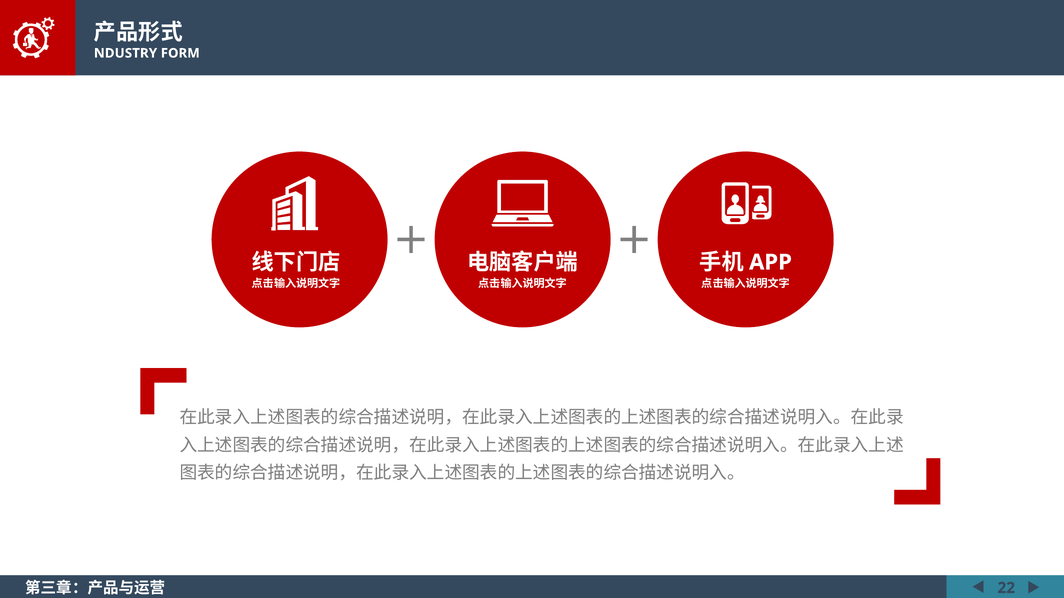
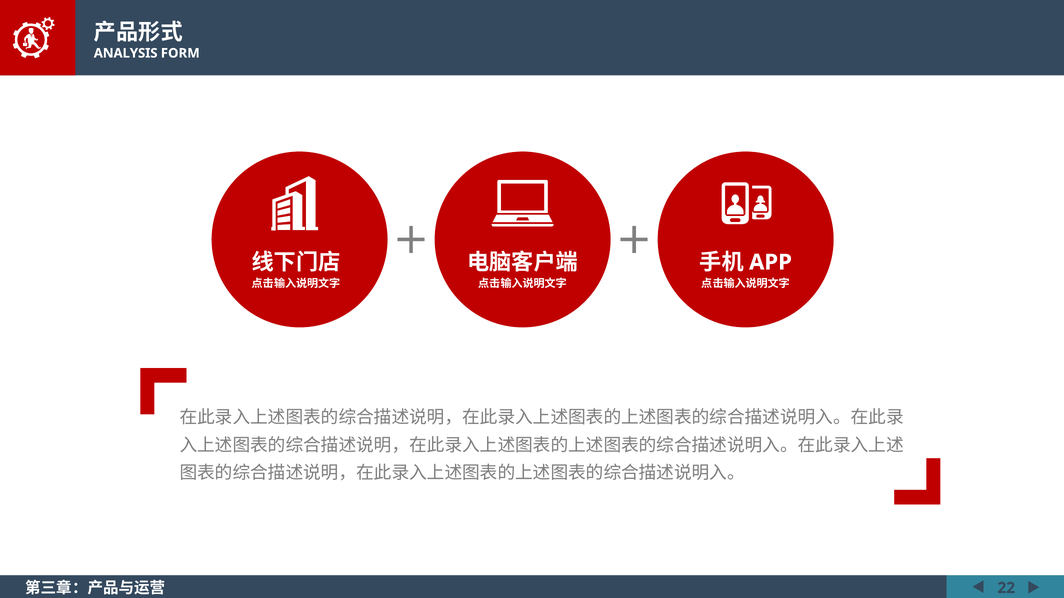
NDUSTRY: NDUSTRY -> ANALYSIS
